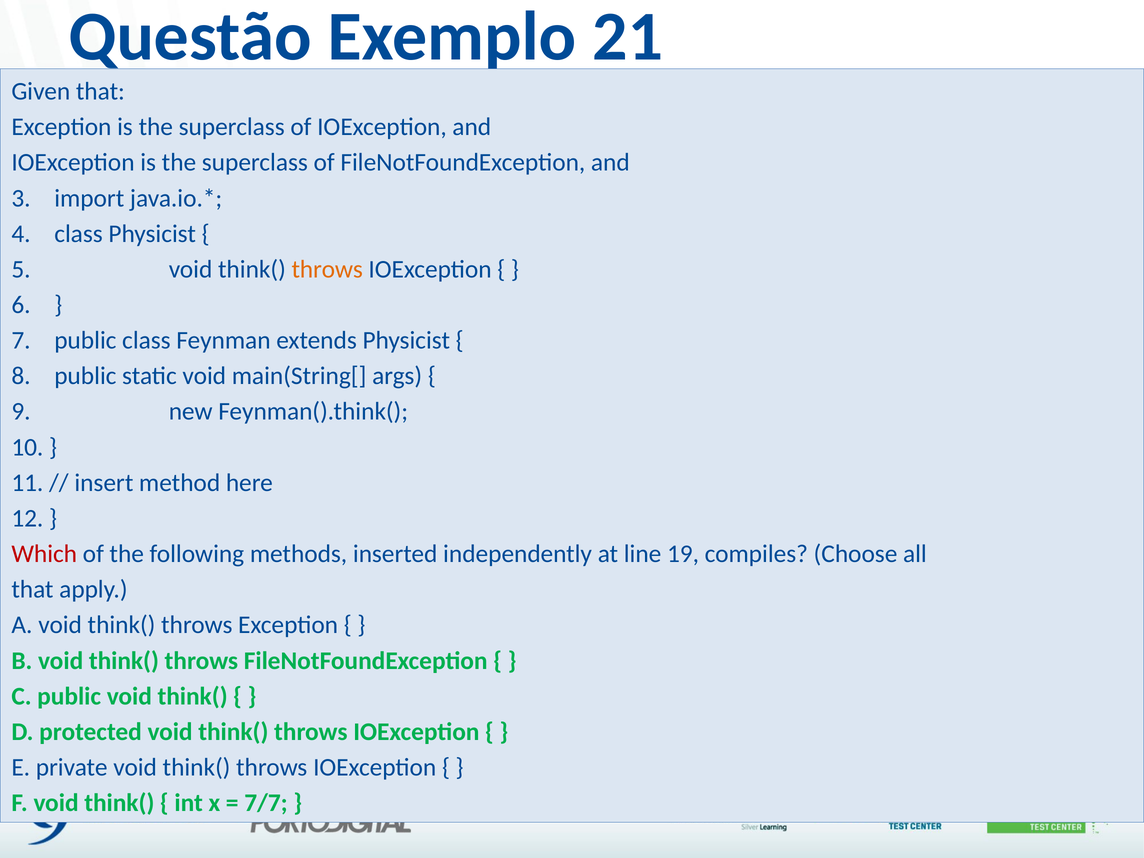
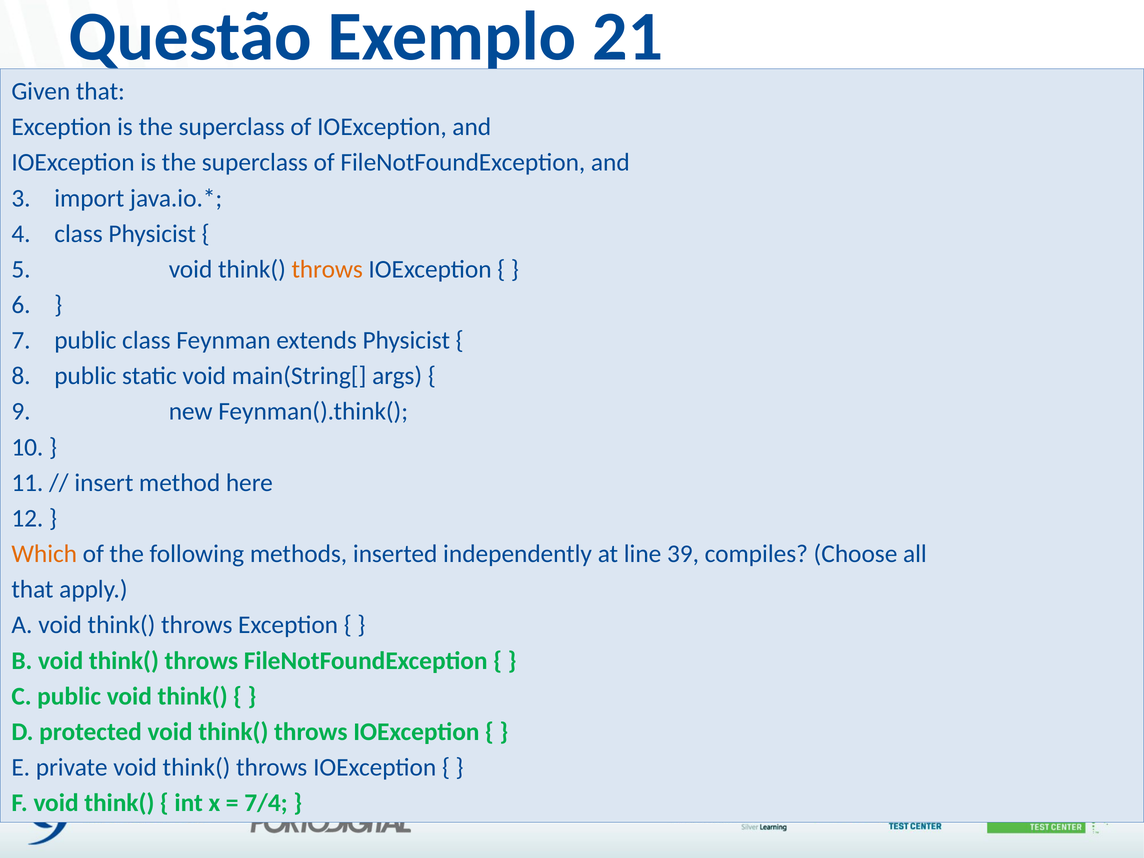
Which colour: red -> orange
19: 19 -> 39
7/7: 7/7 -> 7/4
